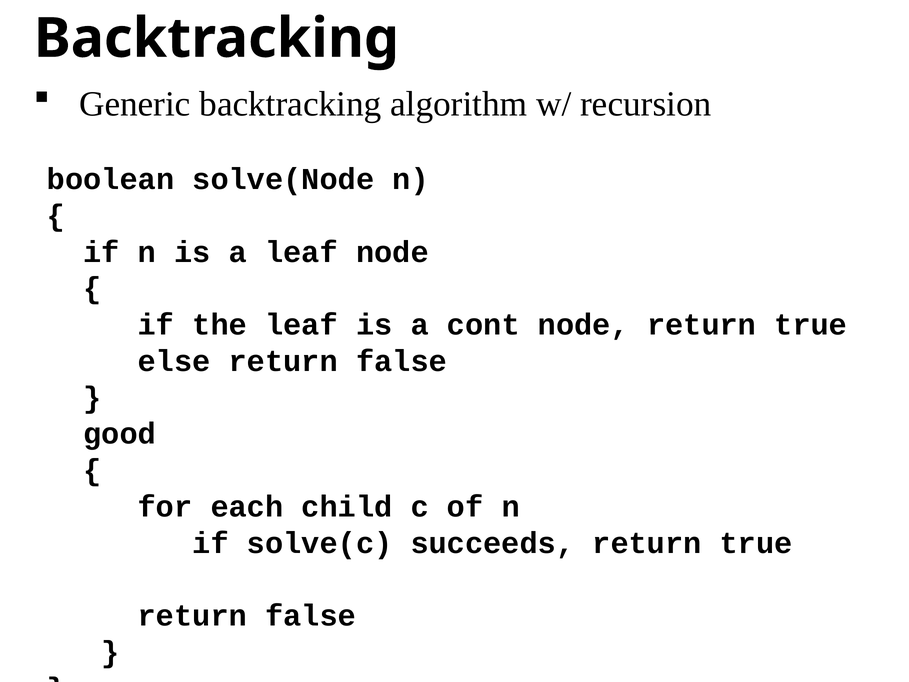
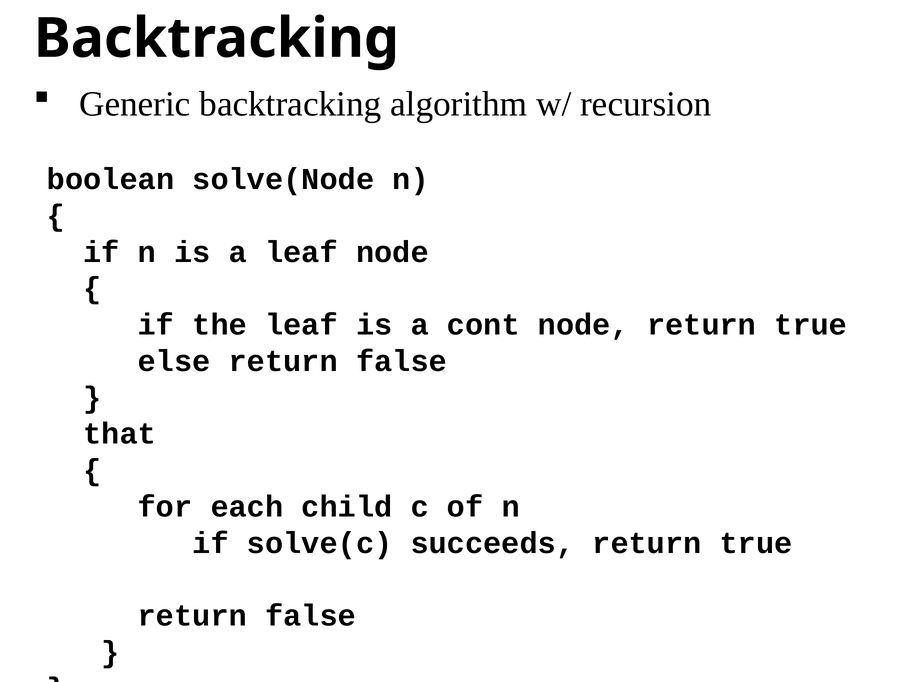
good: good -> that
